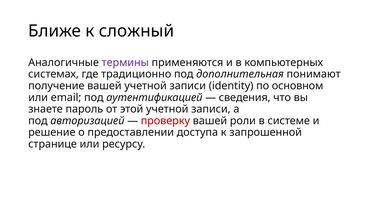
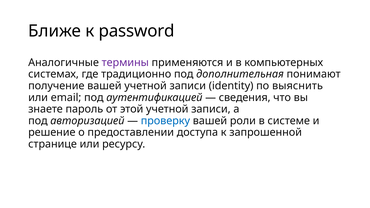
сложный: сложный -> password
основном: основном -> выяснить
проверку colour: red -> blue
